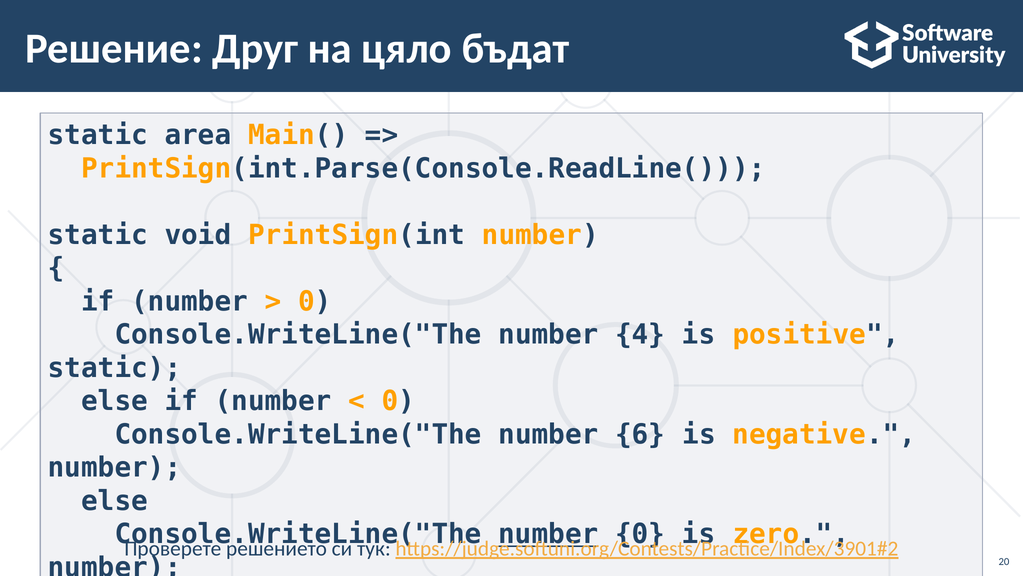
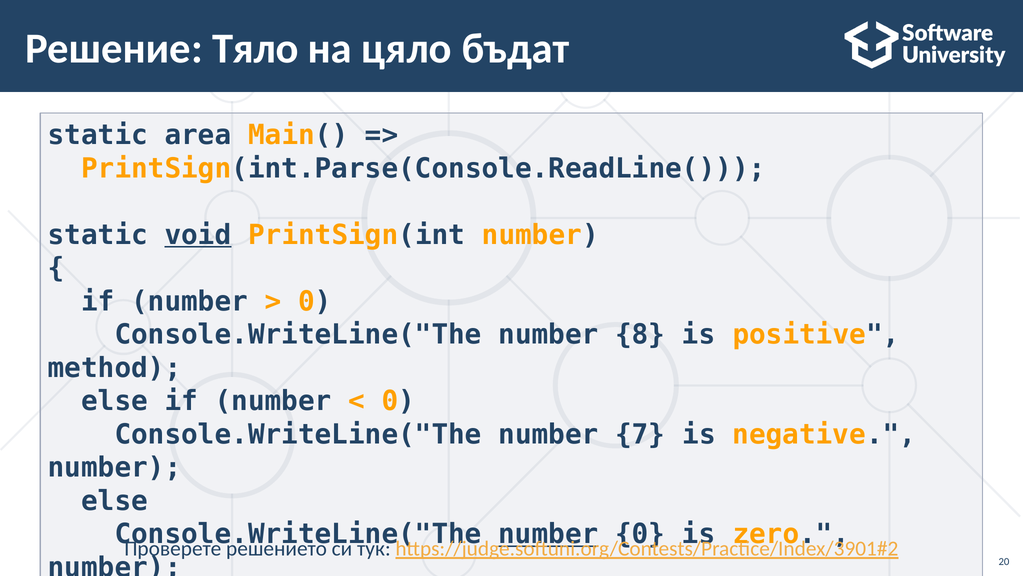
Друг: Друг -> Тяло
void underline: none -> present
4: 4 -> 8
static at (115, 368): static -> method
6: 6 -> 7
